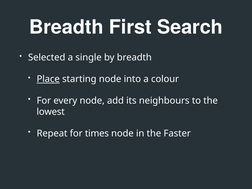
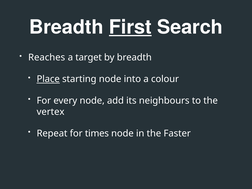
First underline: none -> present
Selected: Selected -> Reaches
single: single -> target
lowest: lowest -> vertex
